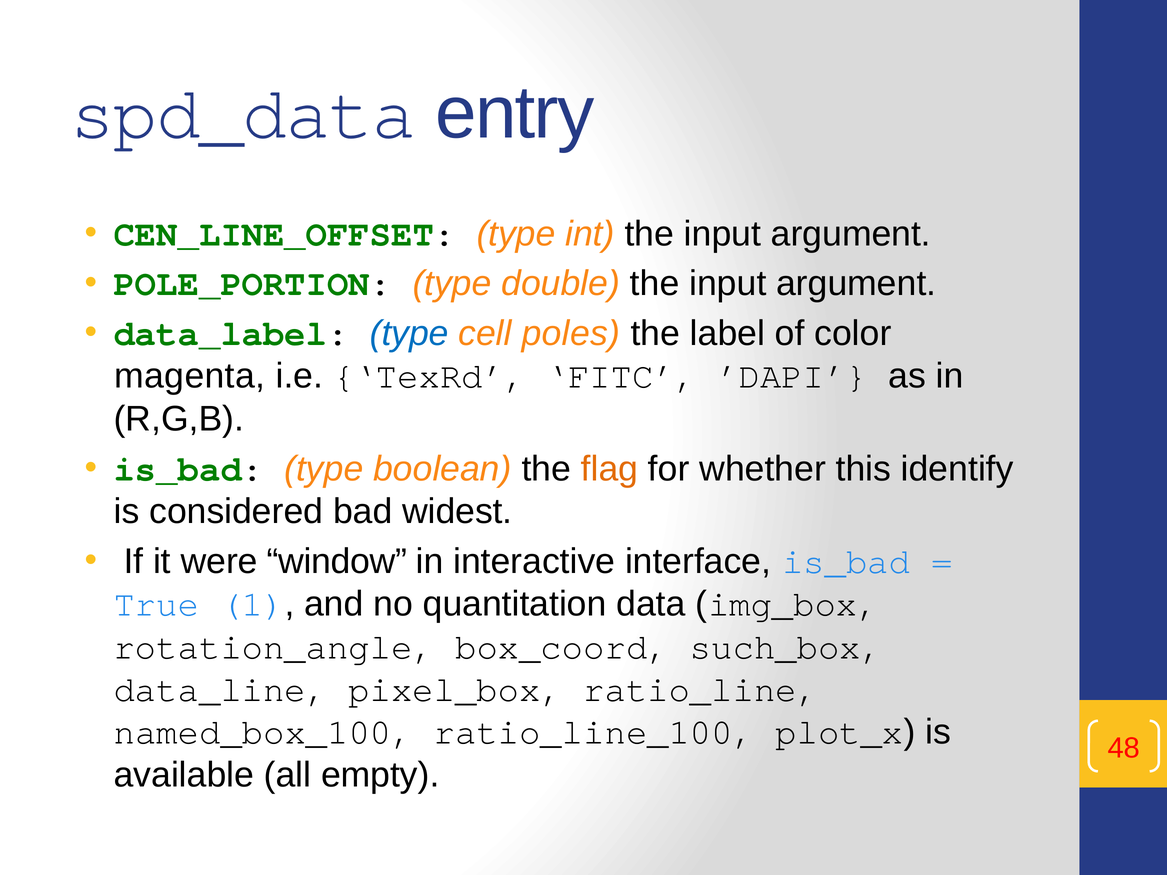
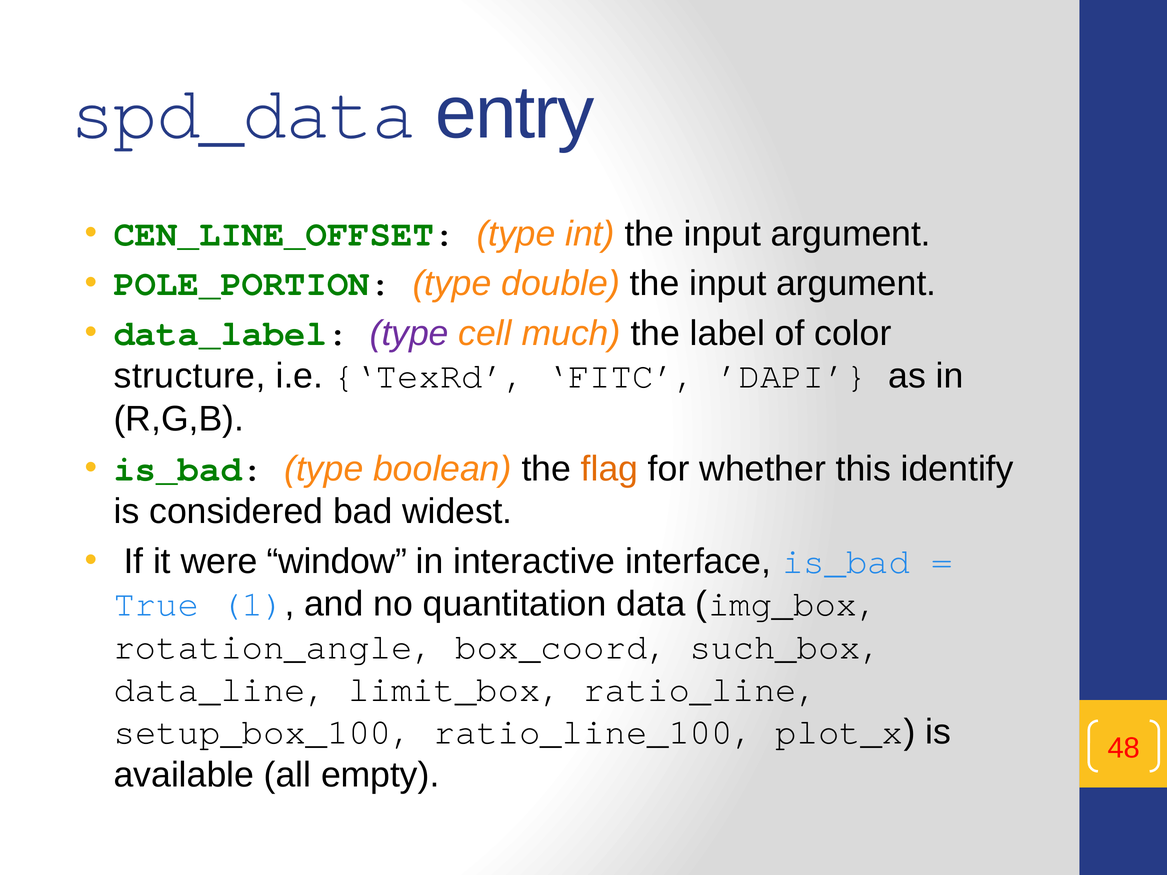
type at (409, 334) colour: blue -> purple
poles: poles -> much
magenta: magenta -> structure
pixel_box: pixel_box -> limit_box
named_box_100: named_box_100 -> setup_box_100
